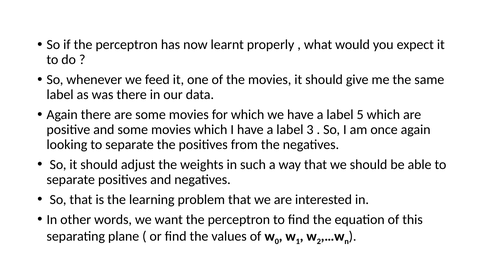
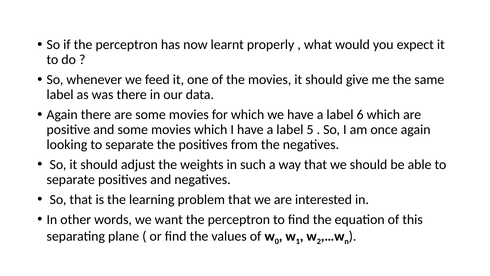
5: 5 -> 6
3: 3 -> 5
